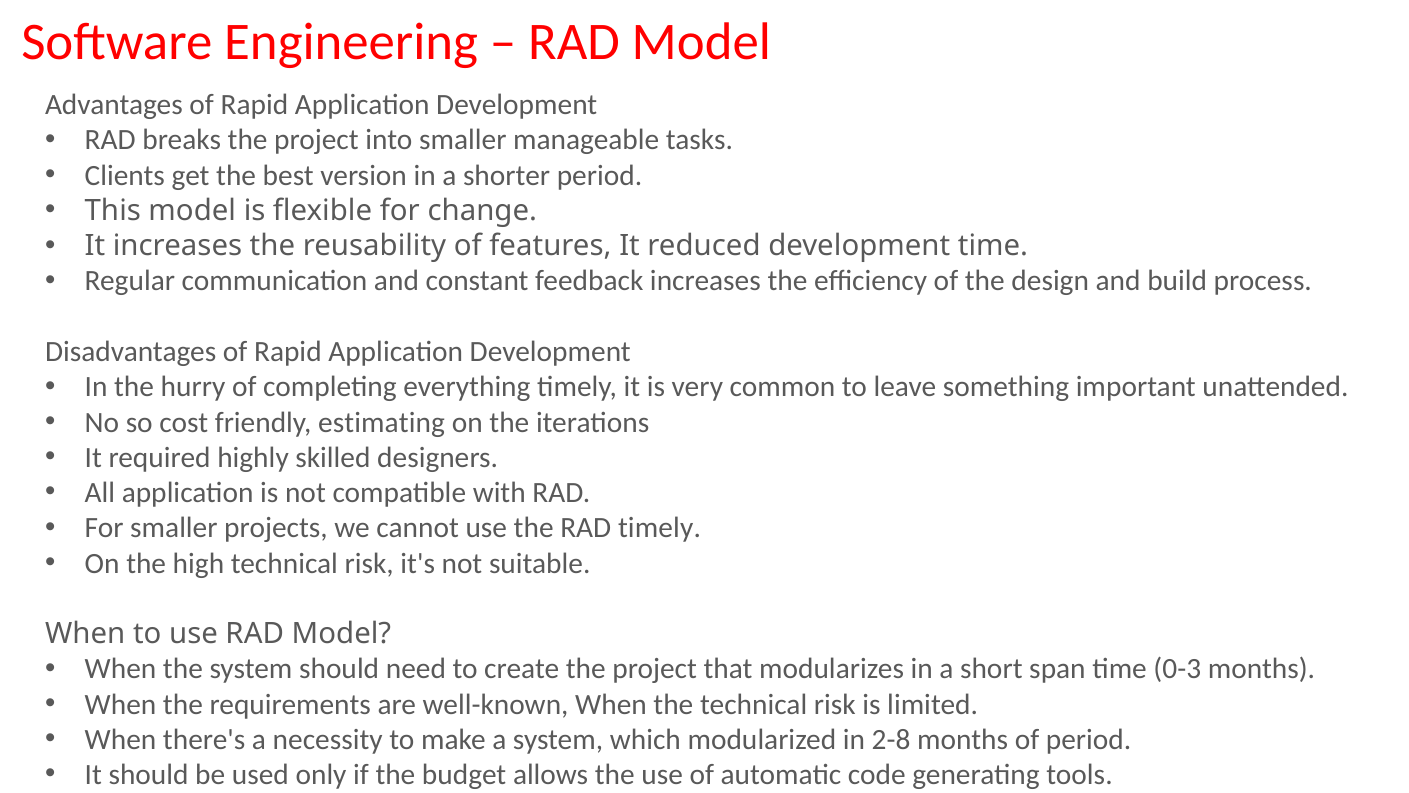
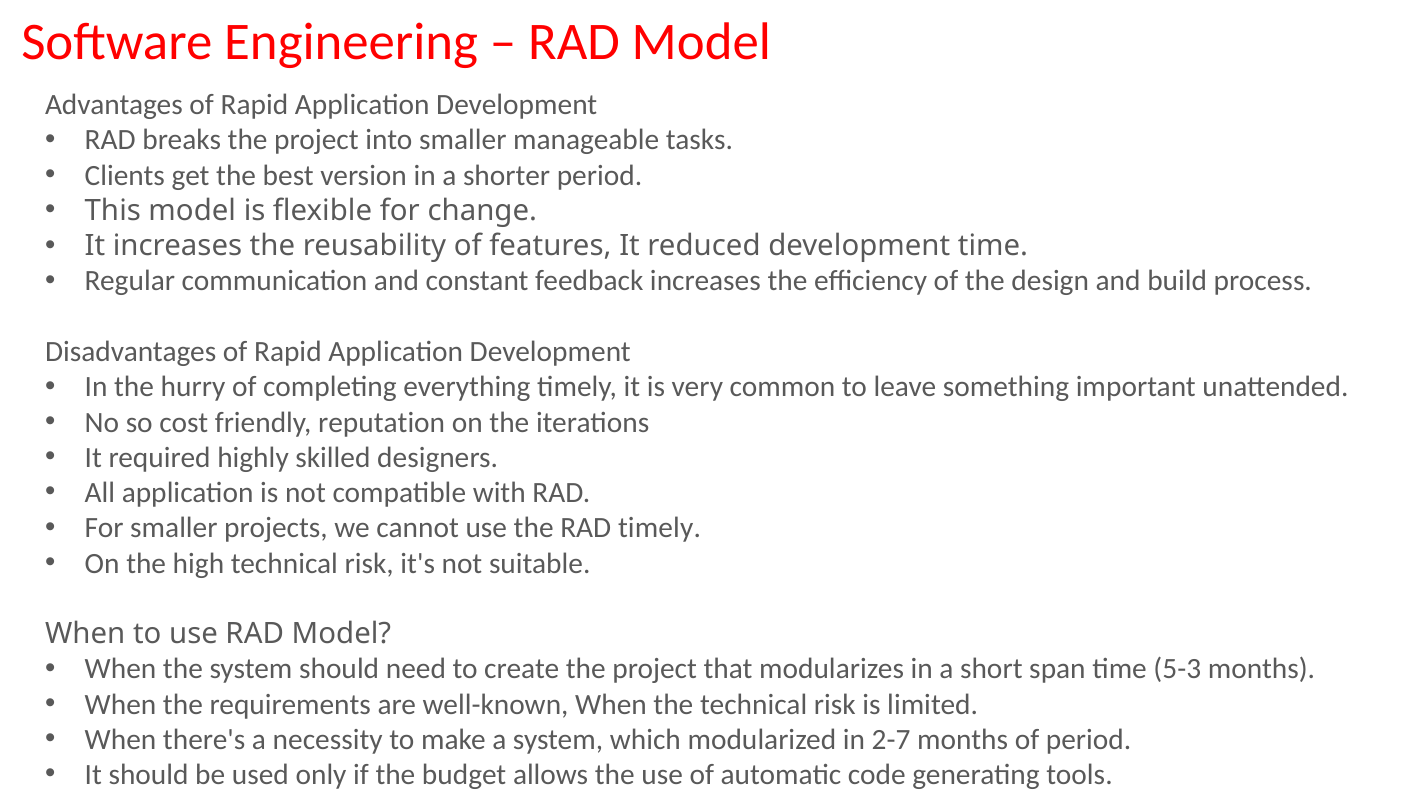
estimating: estimating -> reputation
0-3: 0-3 -> 5-3
2-8: 2-8 -> 2-7
